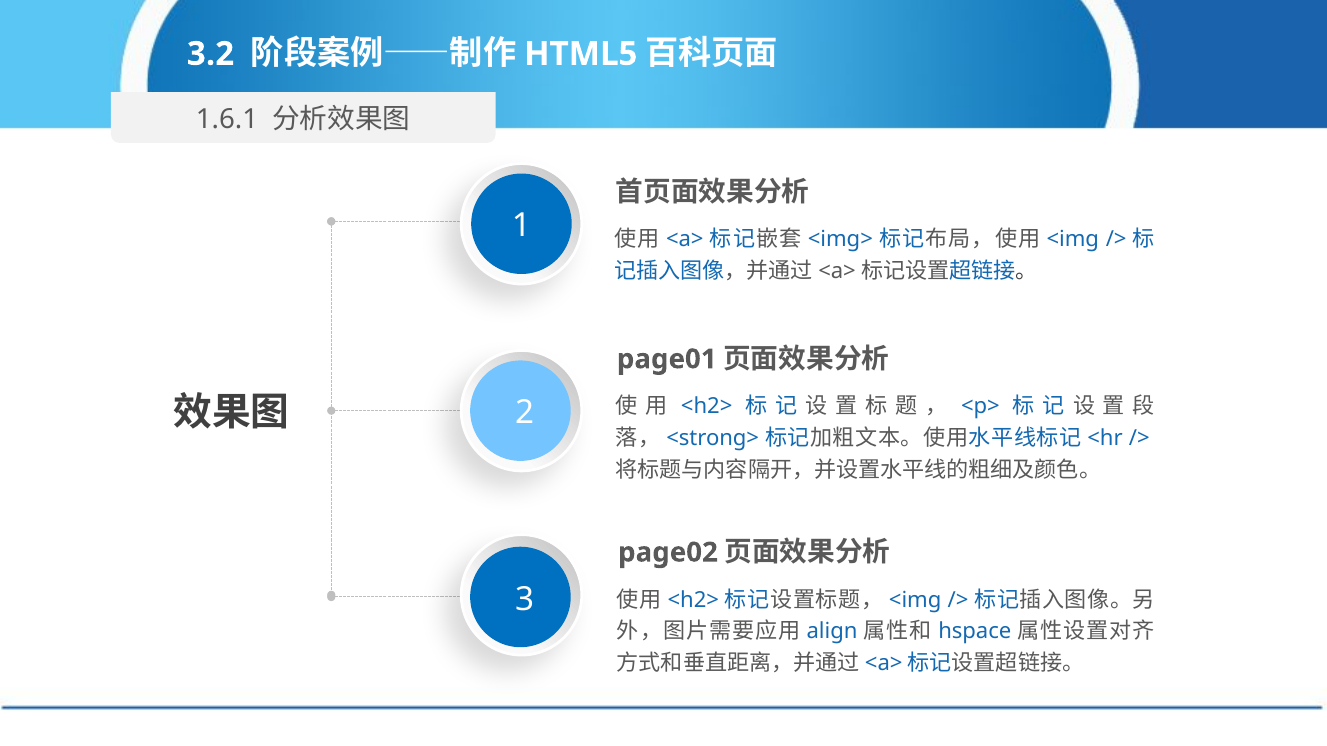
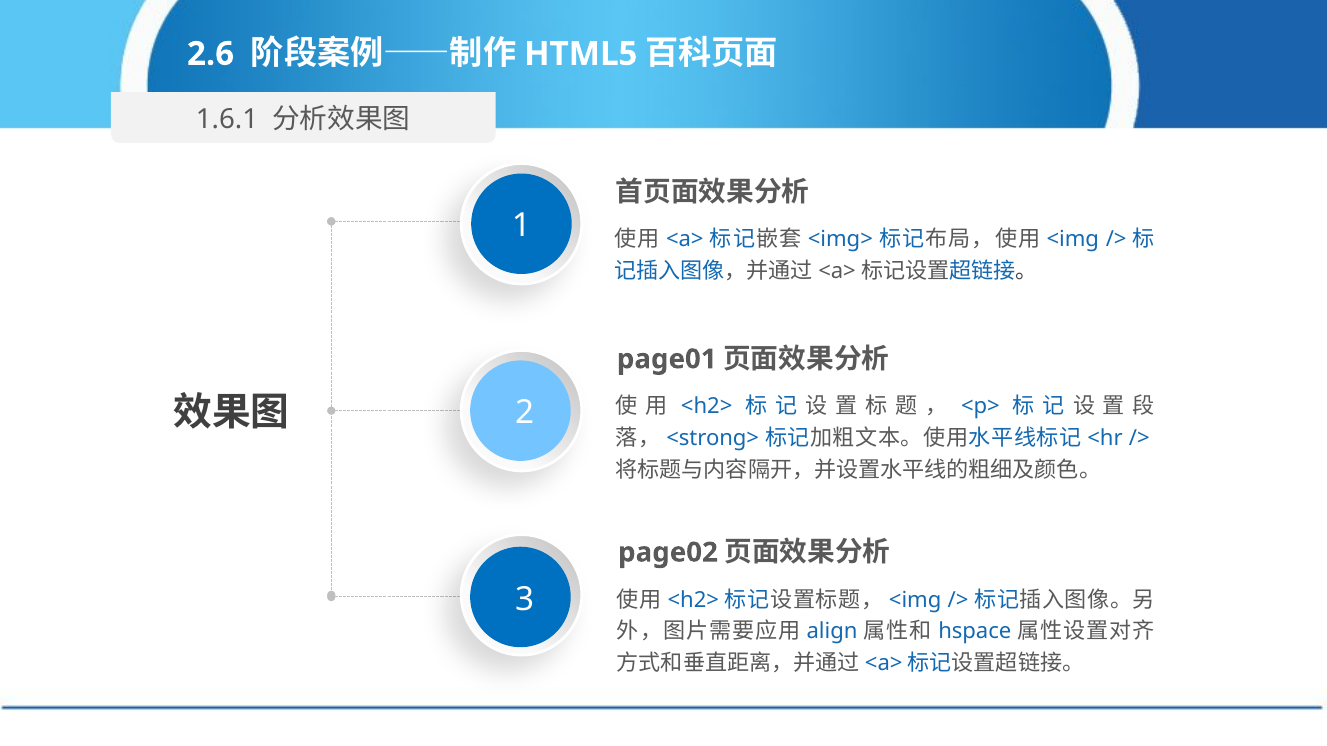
3.2: 3.2 -> 2.6
